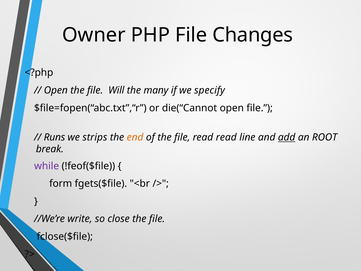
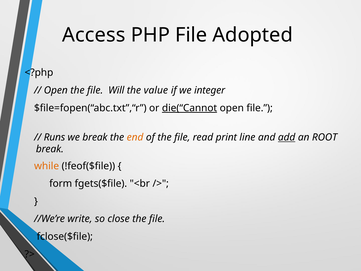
Owner: Owner -> Access
Changes: Changes -> Adopted
many: many -> value
specify: specify -> integer
die(“Cannot underline: none -> present
we strips: strips -> break
read read: read -> print
while colour: purple -> orange
